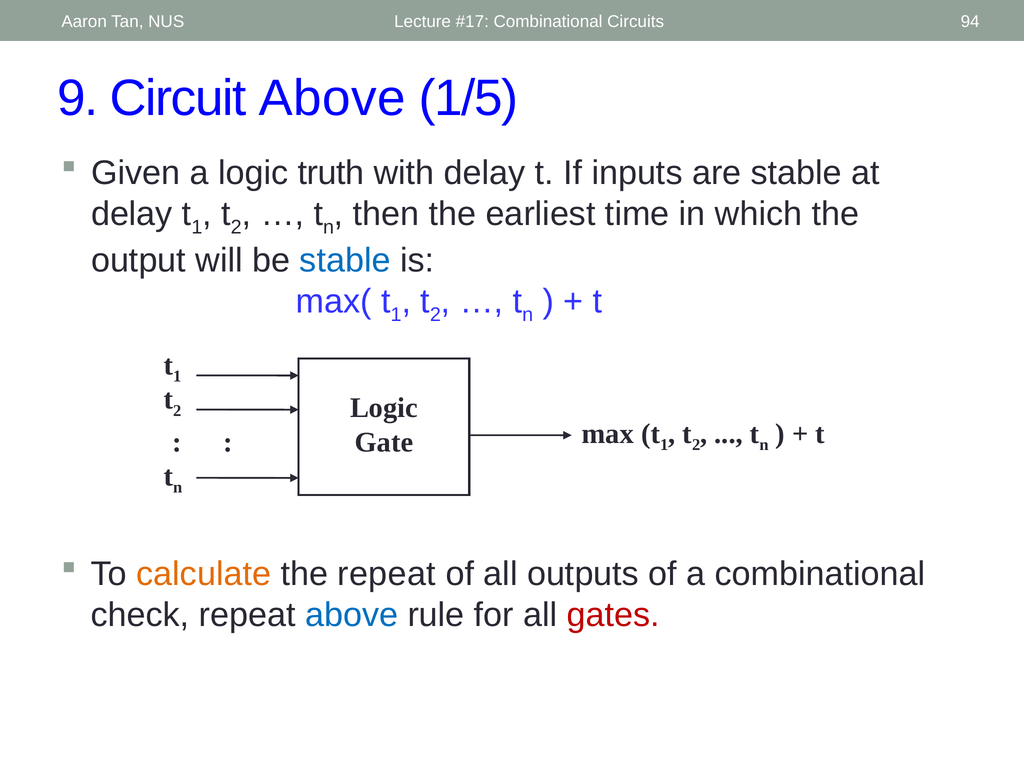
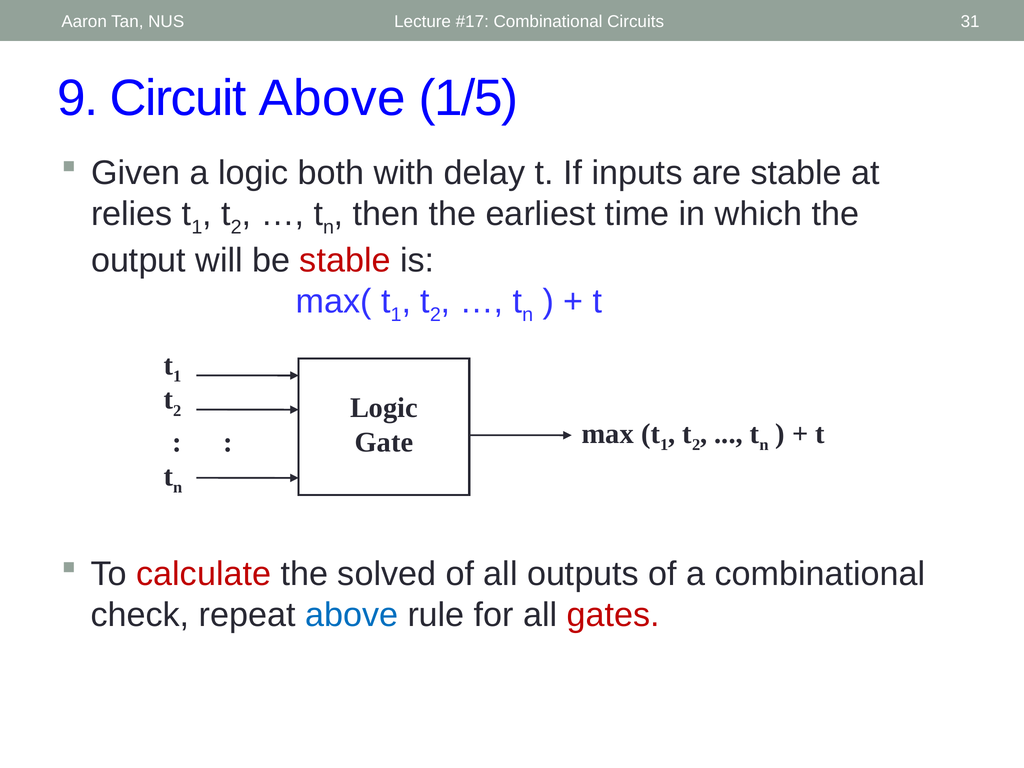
94: 94 -> 31
truth: truth -> both
delay at (132, 214): delay -> relies
stable at (345, 261) colour: blue -> red
calculate colour: orange -> red
the repeat: repeat -> solved
